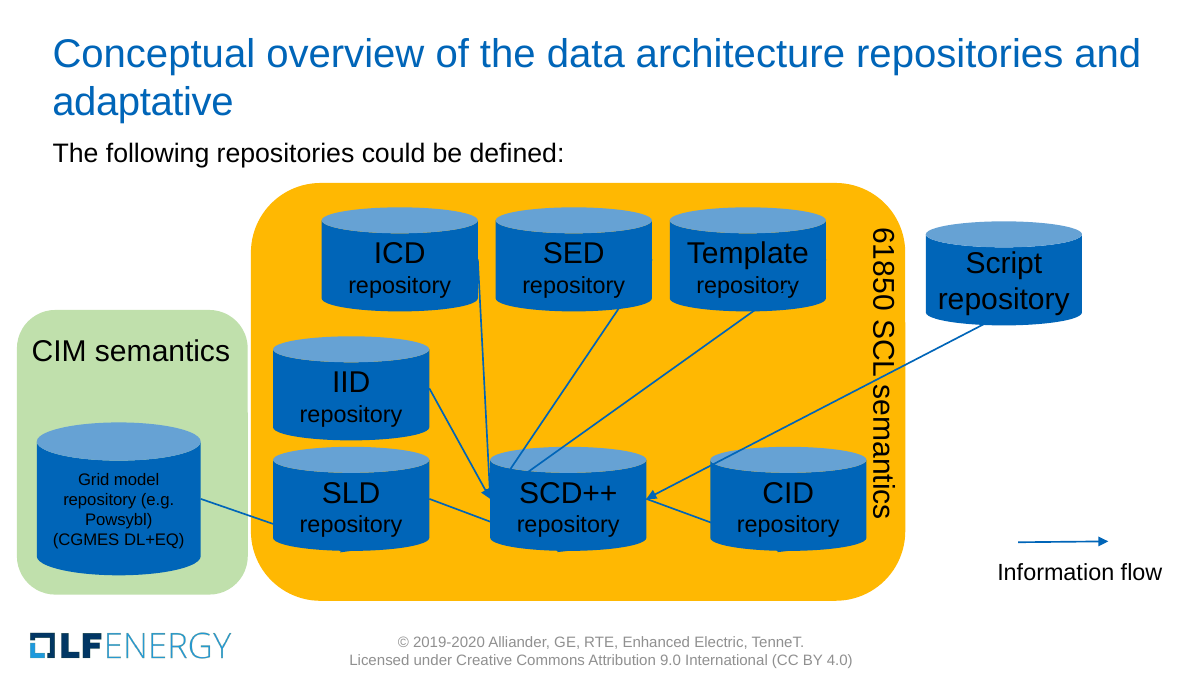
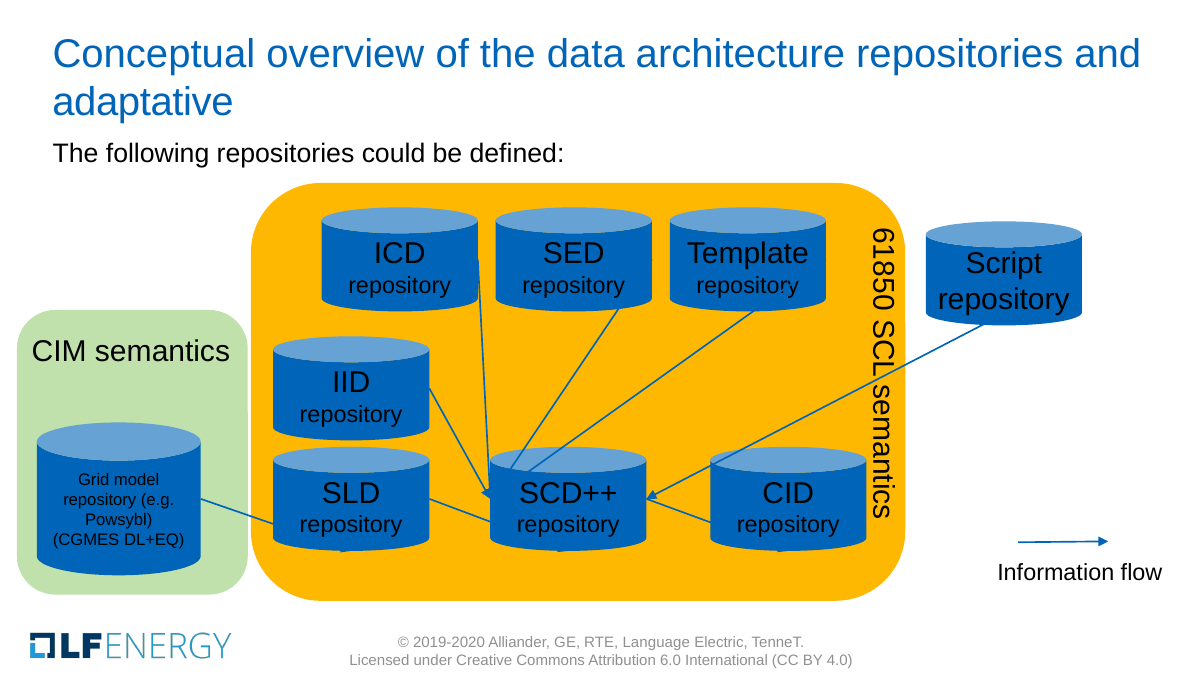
Enhanced: Enhanced -> Language
9.0: 9.0 -> 6.0
